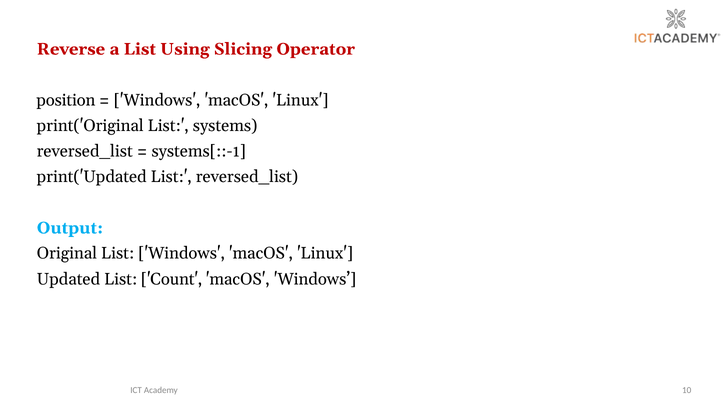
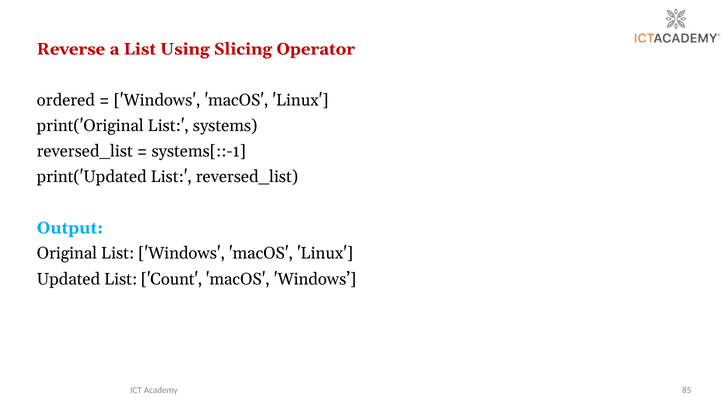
position: position -> ordered
10: 10 -> 85
